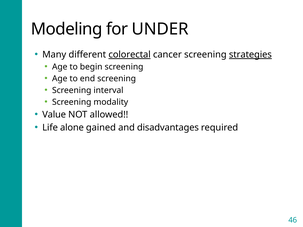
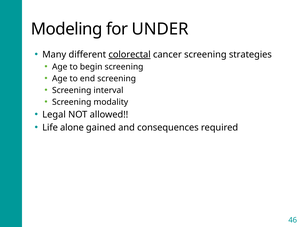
strategies underline: present -> none
Value: Value -> Legal
disadvantages: disadvantages -> consequences
